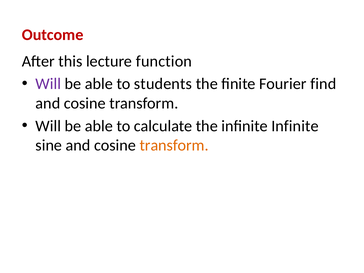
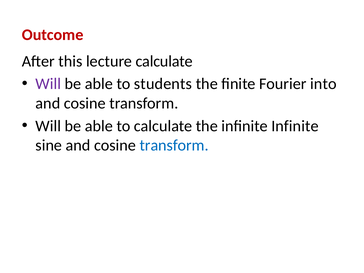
lecture function: function -> calculate
find: find -> into
transform at (174, 145) colour: orange -> blue
